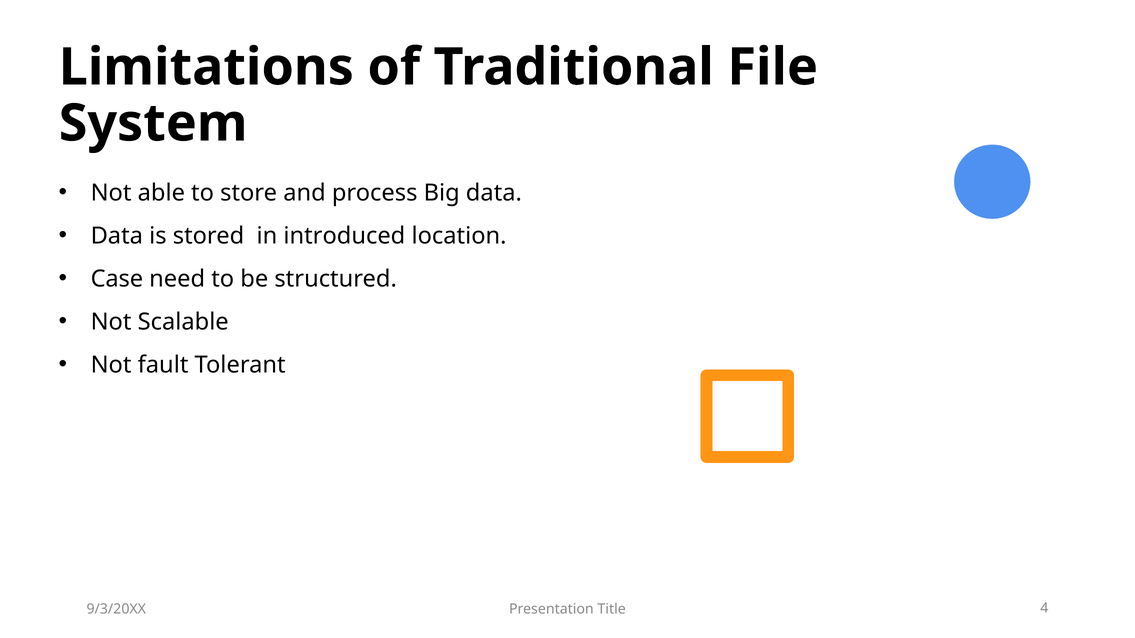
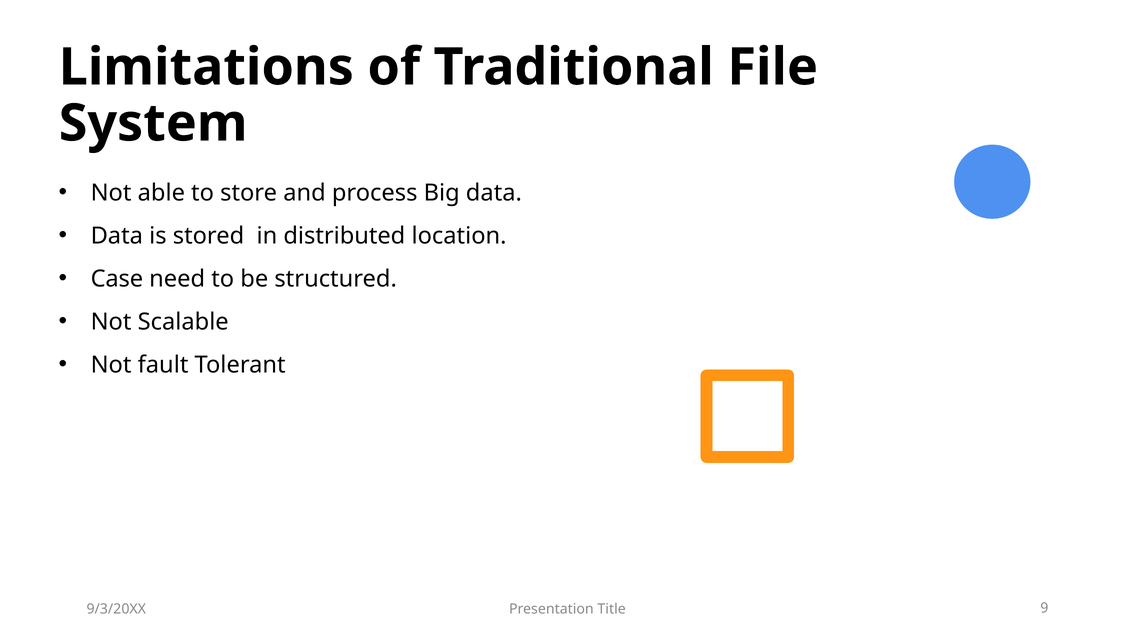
introduced: introduced -> distributed
4: 4 -> 9
